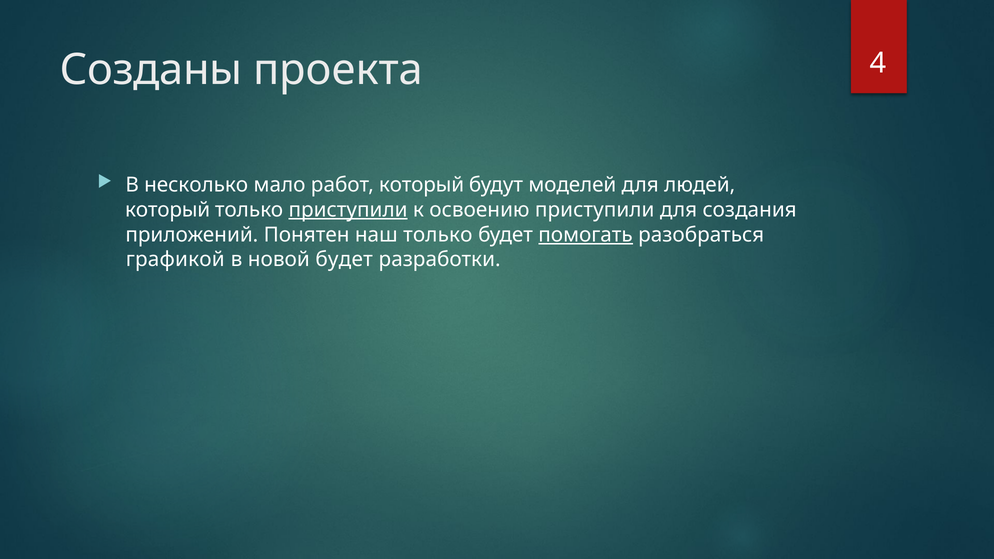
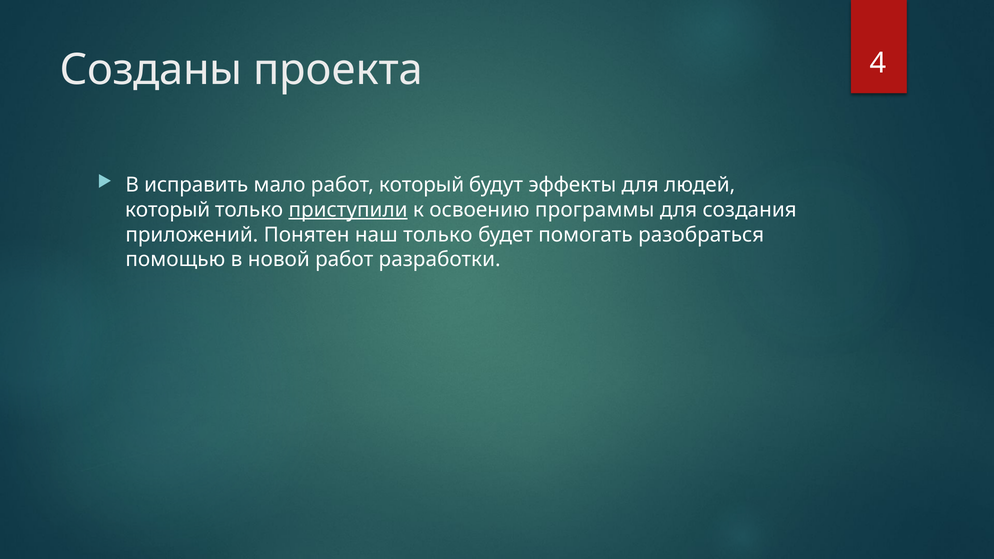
несколько: несколько -> исправить
моделей: моделей -> эффекты
освоению приступили: приступили -> программы
помогать underline: present -> none
графикой: графикой -> помощью
новой будет: будет -> работ
